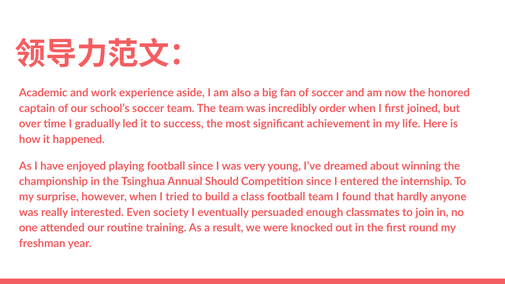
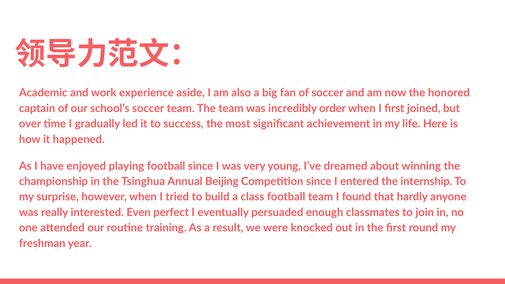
Should: Should -> Beijing
society: society -> perfect
